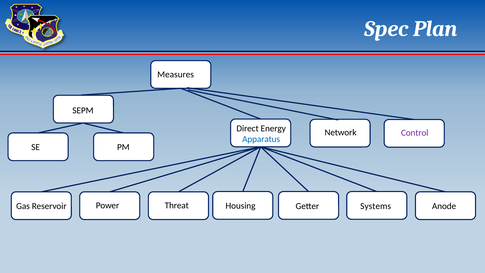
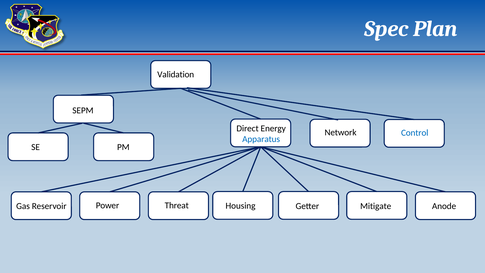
Measures: Measures -> Validation
Control colour: purple -> blue
Systems: Systems -> Mitigate
